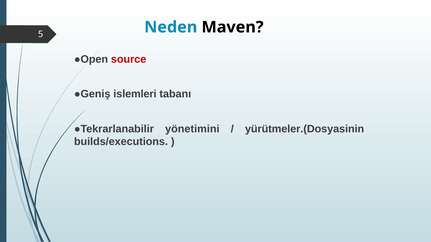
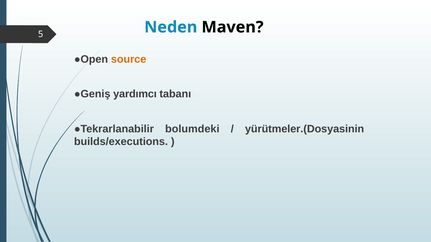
source colour: red -> orange
islemleri: islemleri -> yardımcı
yönetimini: yönetimini -> bolumdeki
